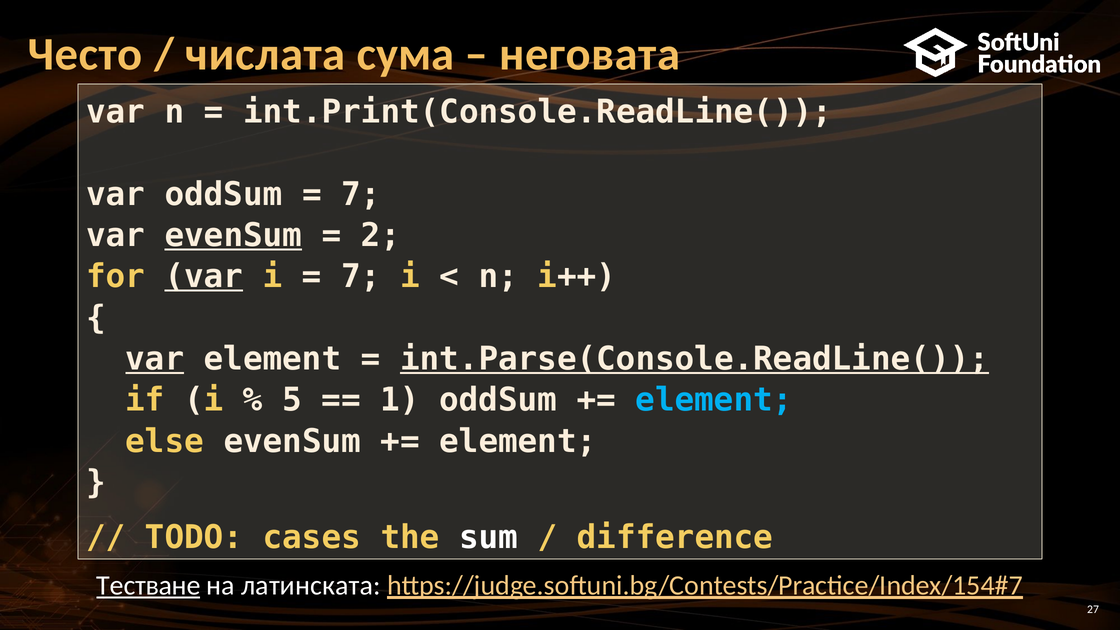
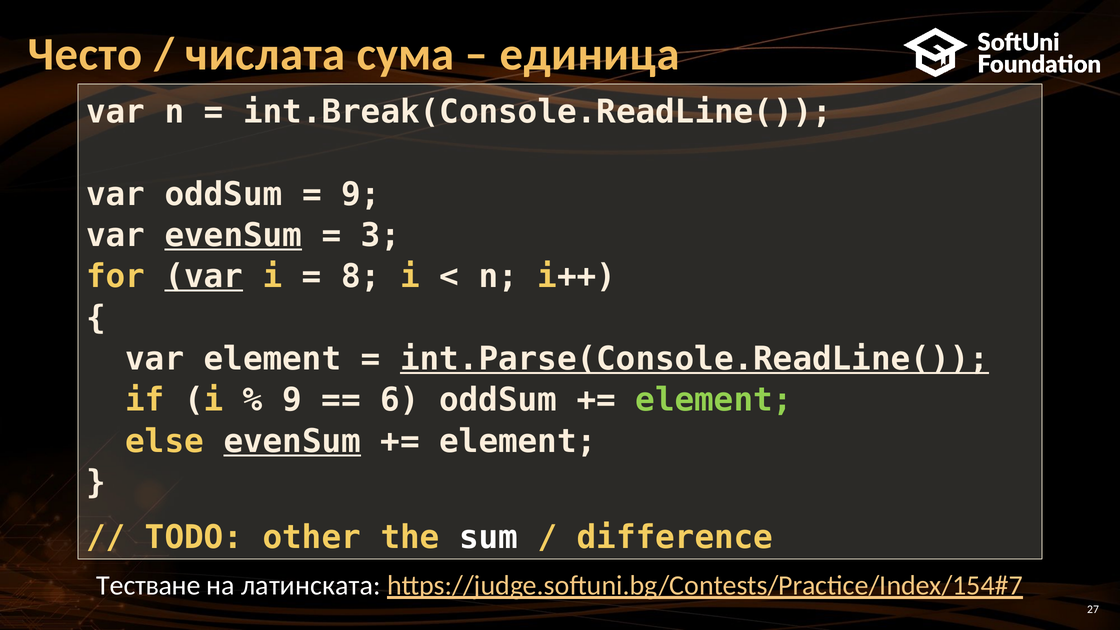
неговата: неговата -> единица
int.Print(Console.ReadLine(: int.Print(Console.ReadLine( -> int.Break(Console.ReadLine(
7 at (361, 194): 7 -> 9
2: 2 -> 3
7 at (361, 277): 7 -> 8
var at (155, 359) underline: present -> none
5 at (292, 400): 5 -> 9
1: 1 -> 6
element at (714, 400) colour: light blue -> light green
evenSum at (292, 441) underline: none -> present
cases: cases -> other
Тестване underline: present -> none
